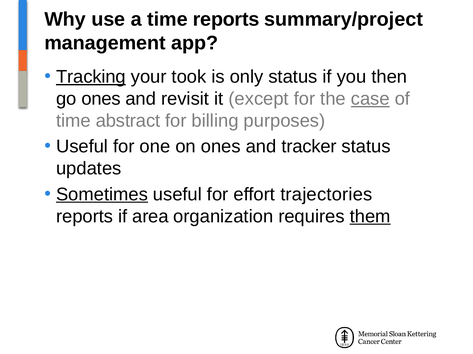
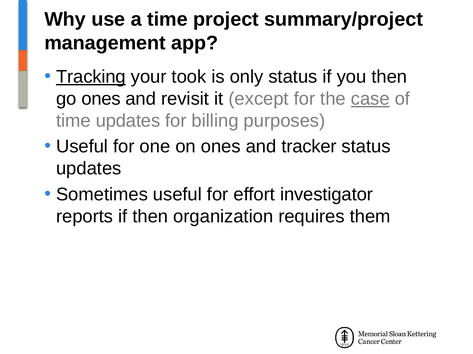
time reports: reports -> project
time abstract: abstract -> updates
Sometimes underline: present -> none
trajectories: trajectories -> investigator
if area: area -> then
them underline: present -> none
